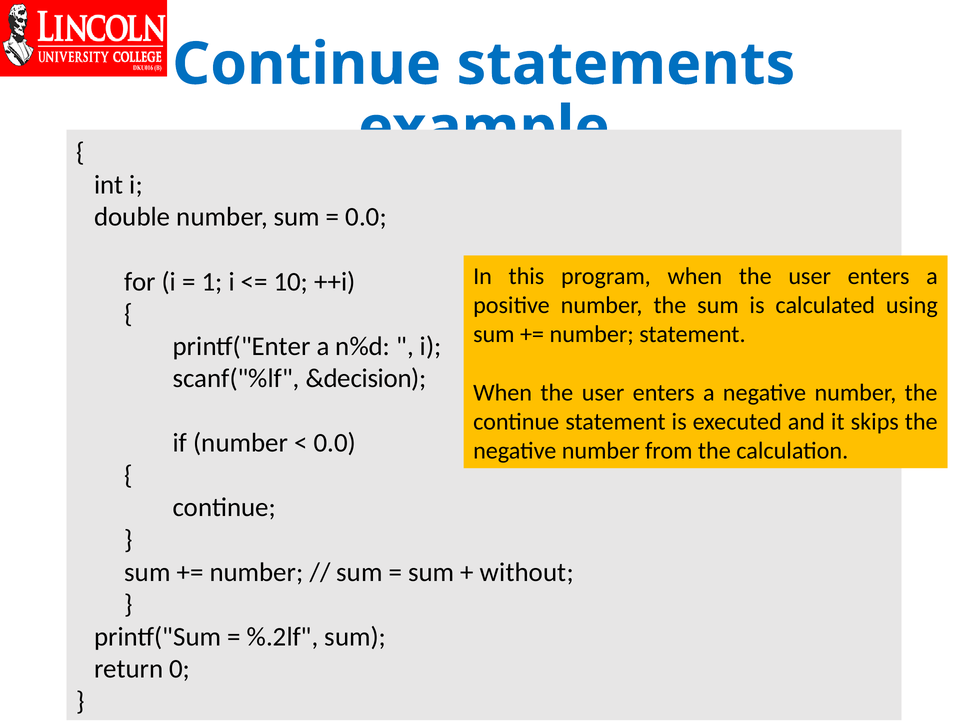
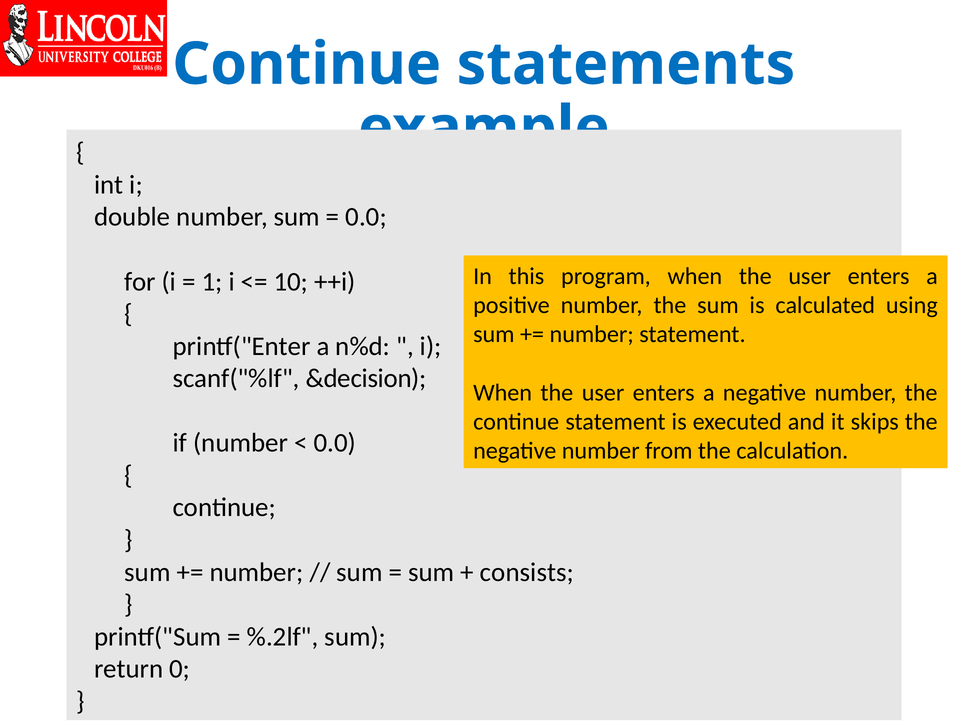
without: without -> consists
